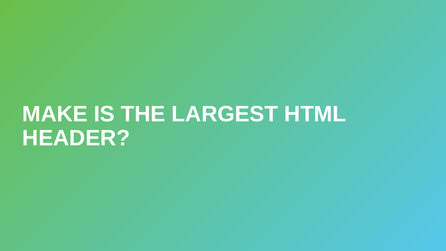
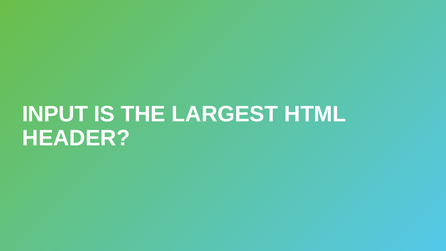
MAKE: MAKE -> INPUT
